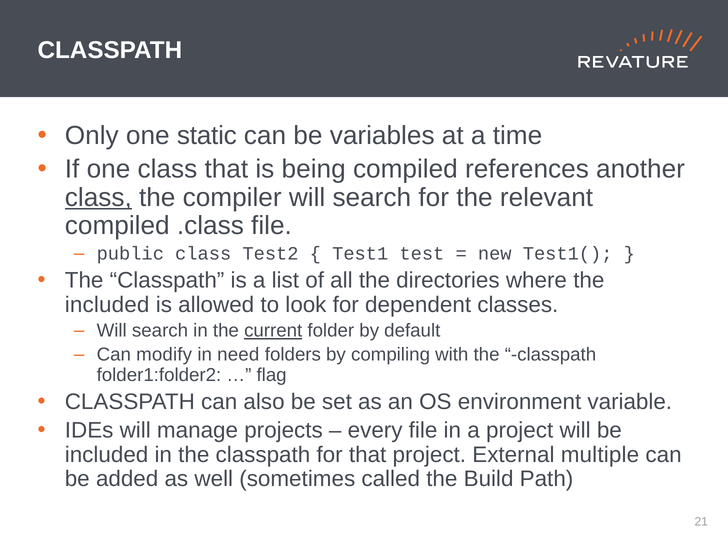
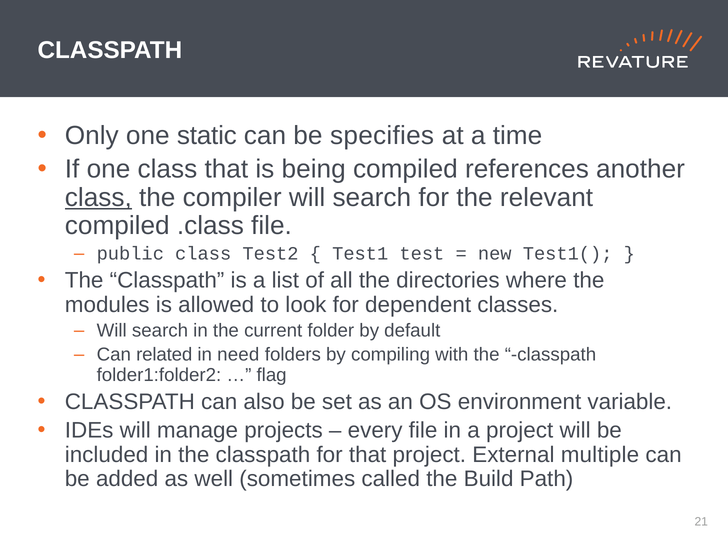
variables: variables -> specifies
included at (107, 305): included -> modules
current underline: present -> none
modify: modify -> related
